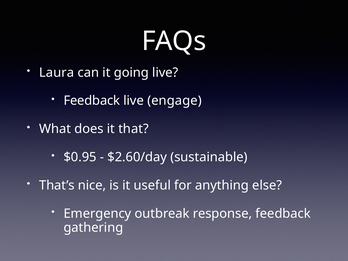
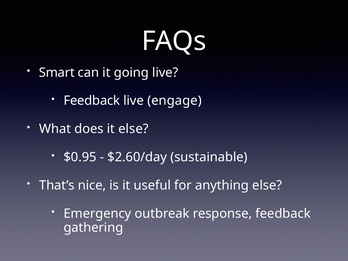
Laura: Laura -> Smart
it that: that -> else
